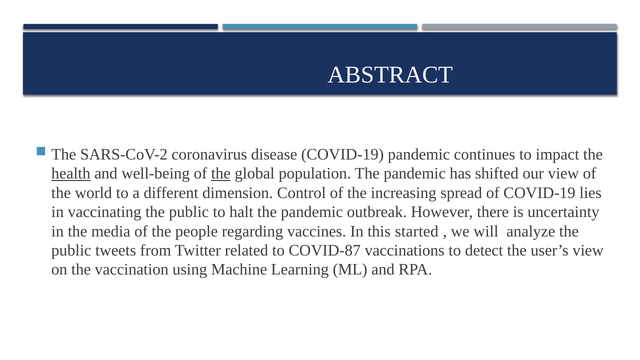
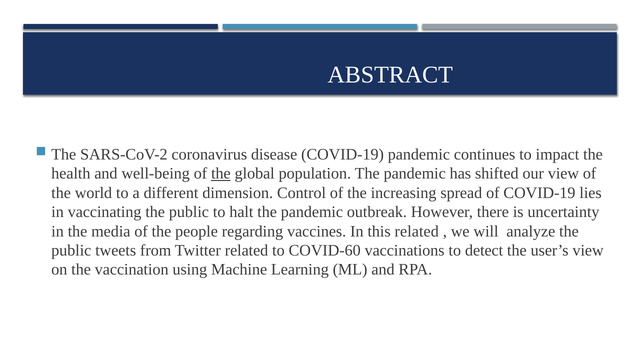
health underline: present -> none
this started: started -> related
COVID-87: COVID-87 -> COVID-60
